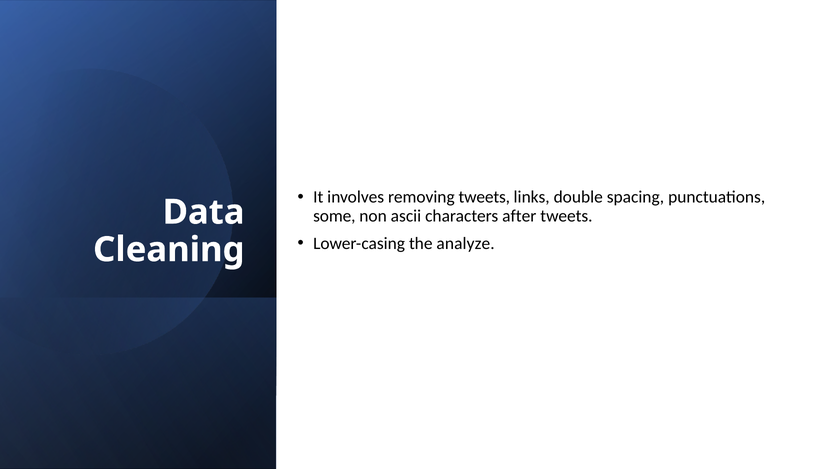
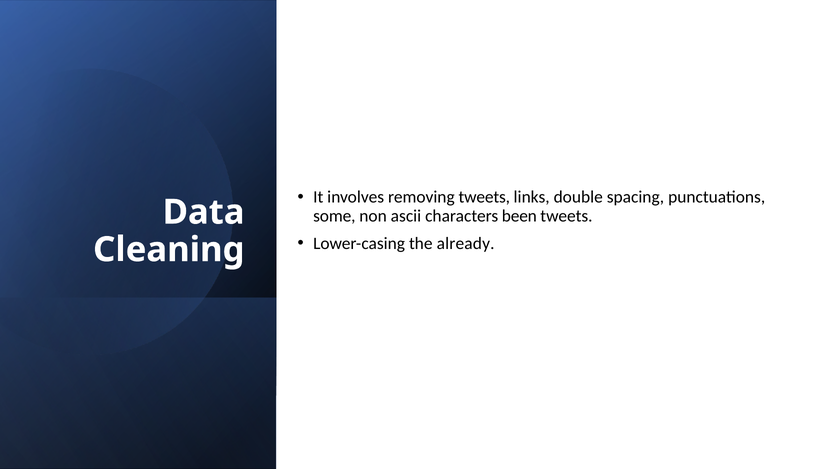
after: after -> been
analyze: analyze -> already
